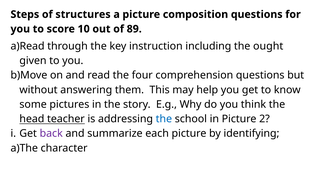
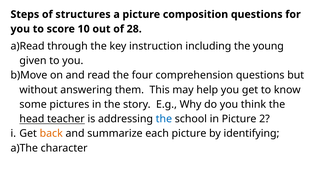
89: 89 -> 28
ought: ought -> young
back colour: purple -> orange
